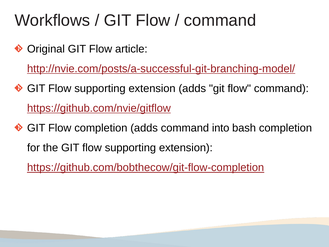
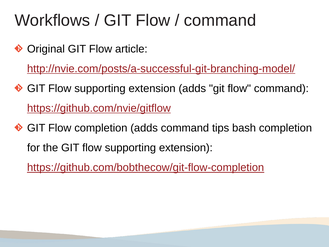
into: into -> tips
